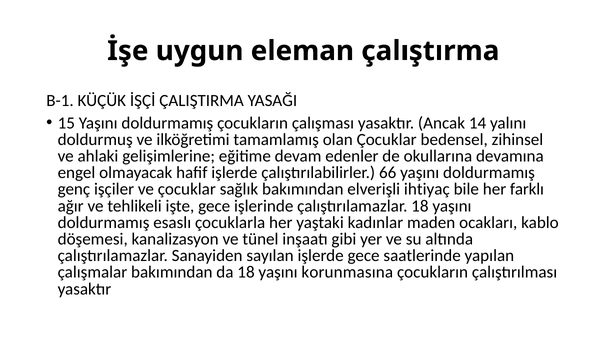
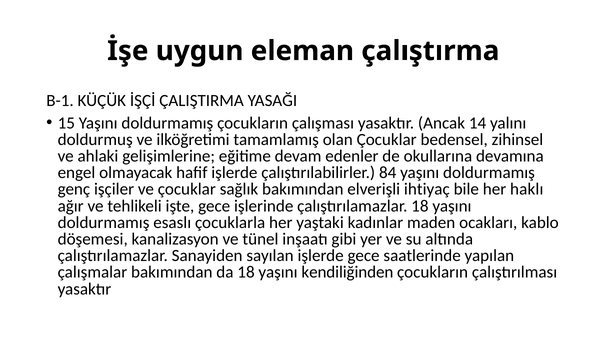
66: 66 -> 84
farklı: farklı -> haklı
korunmasına: korunmasına -> kendiliğinden
